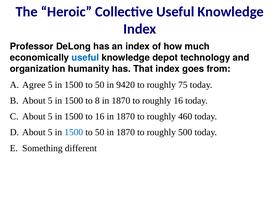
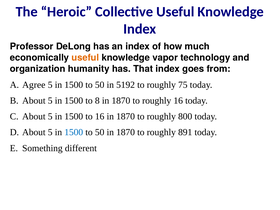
useful at (85, 58) colour: blue -> orange
depot: depot -> vapor
9420: 9420 -> 5192
460: 460 -> 800
500: 500 -> 891
